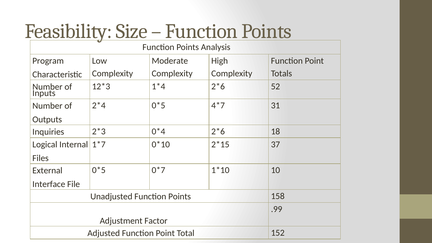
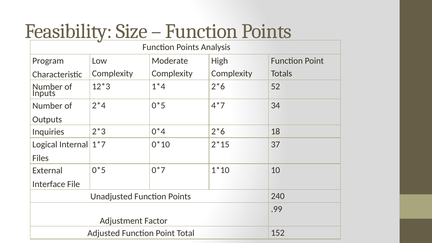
31: 31 -> 34
158: 158 -> 240
